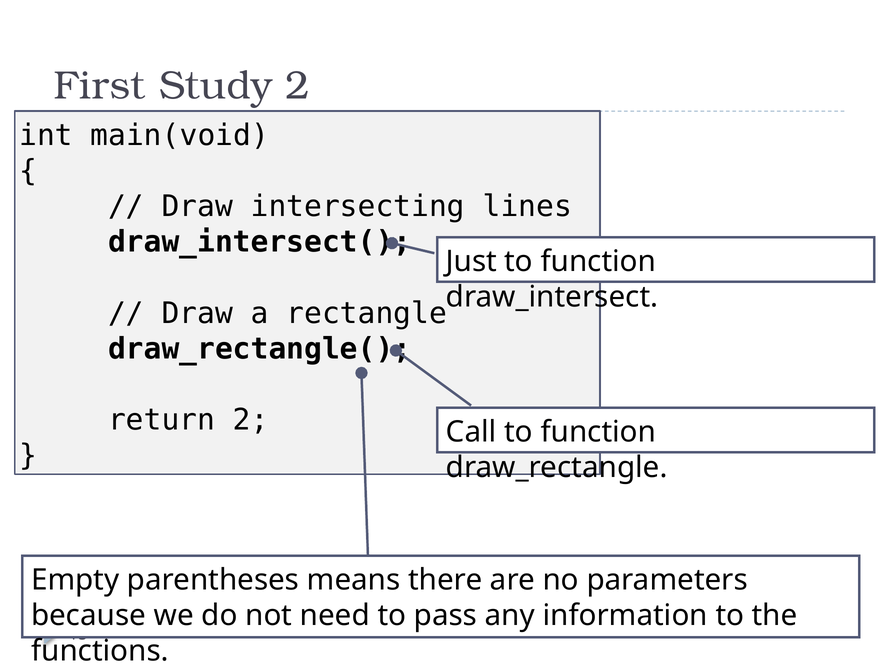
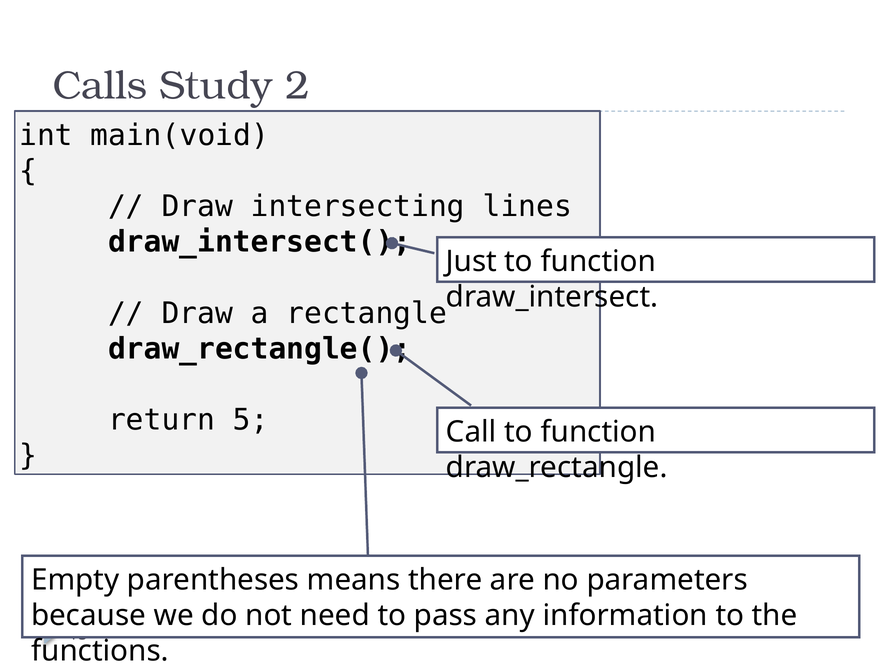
First: First -> Calls
return 2: 2 -> 5
